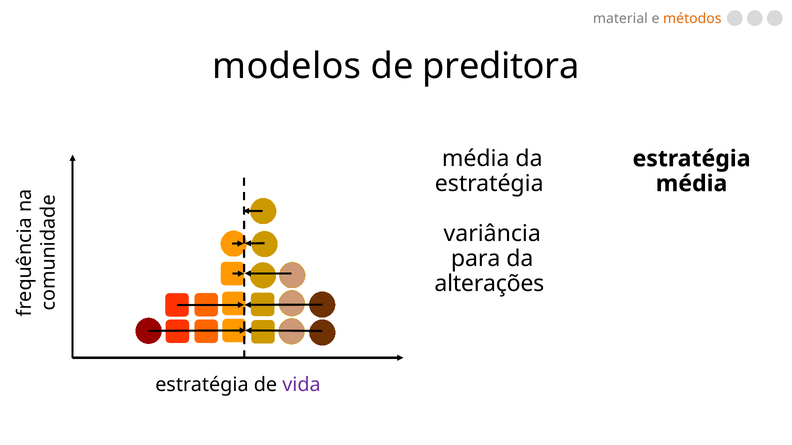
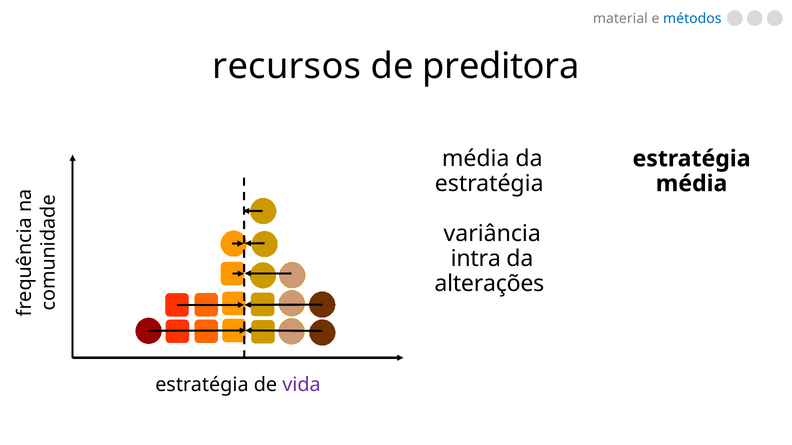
métodos colour: orange -> blue
modelos: modelos -> recursos
para: para -> intra
